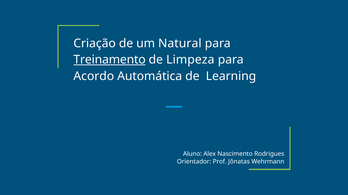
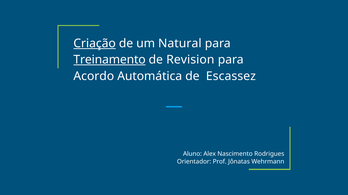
Criação underline: none -> present
Limpeza: Limpeza -> Revision
Learning: Learning -> Escassez
